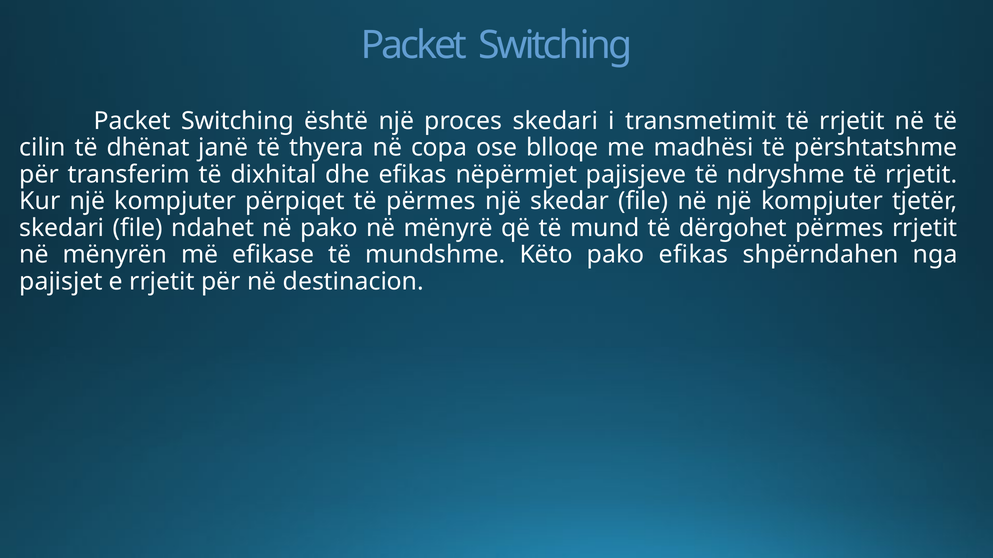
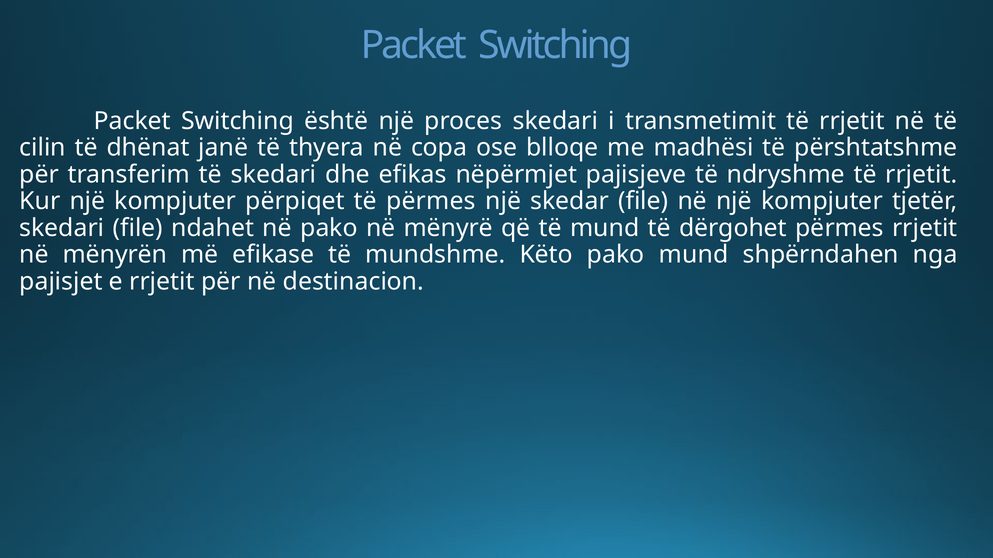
të dixhital: dixhital -> skedari
pako efikas: efikas -> mund
